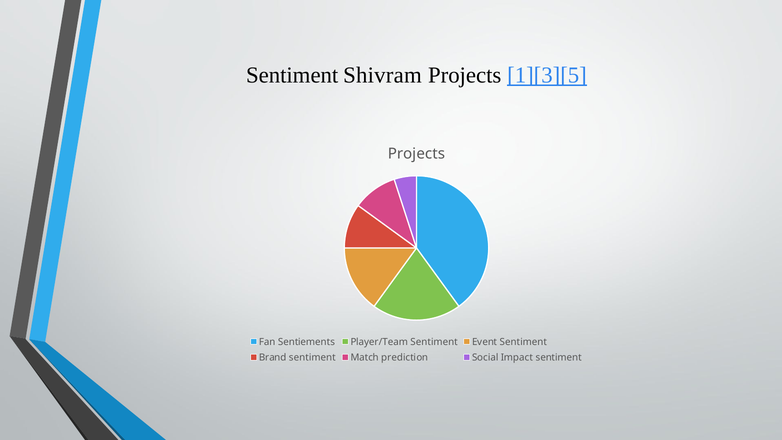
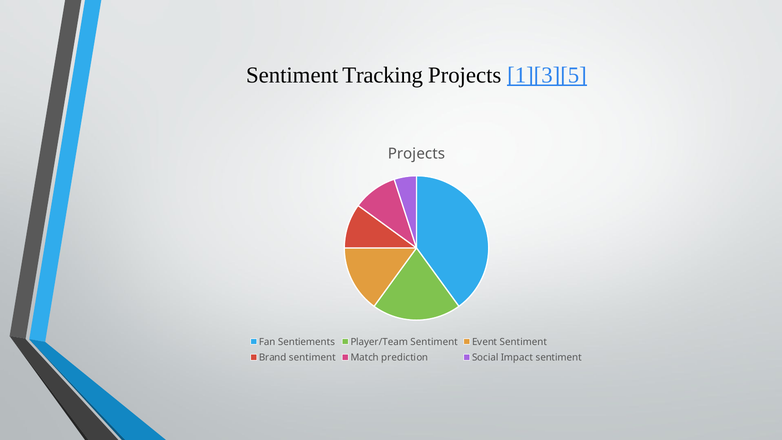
Shivram: Shivram -> Tracking
